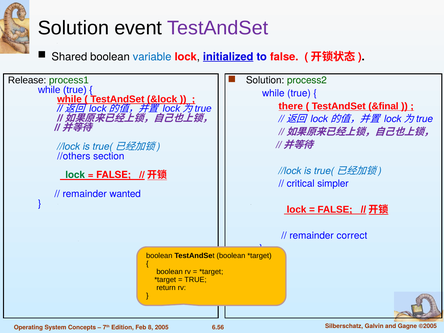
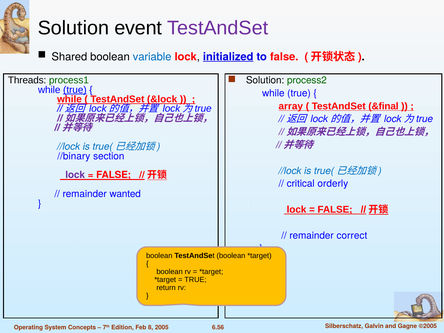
Release: Release -> Threads
true at (75, 90) underline: none -> present
there: there -> array
//others: //others -> //binary
lock at (75, 175) colour: green -> purple
simpler: simpler -> orderly
